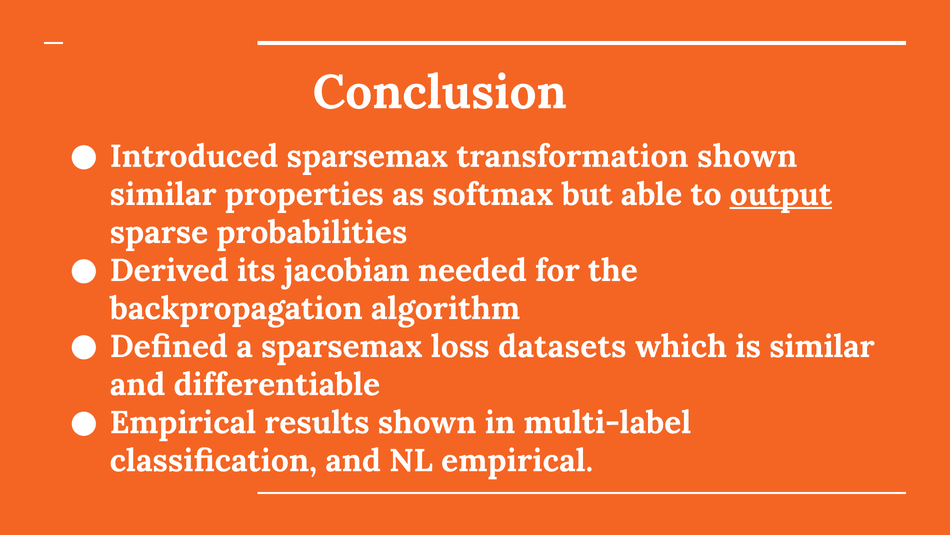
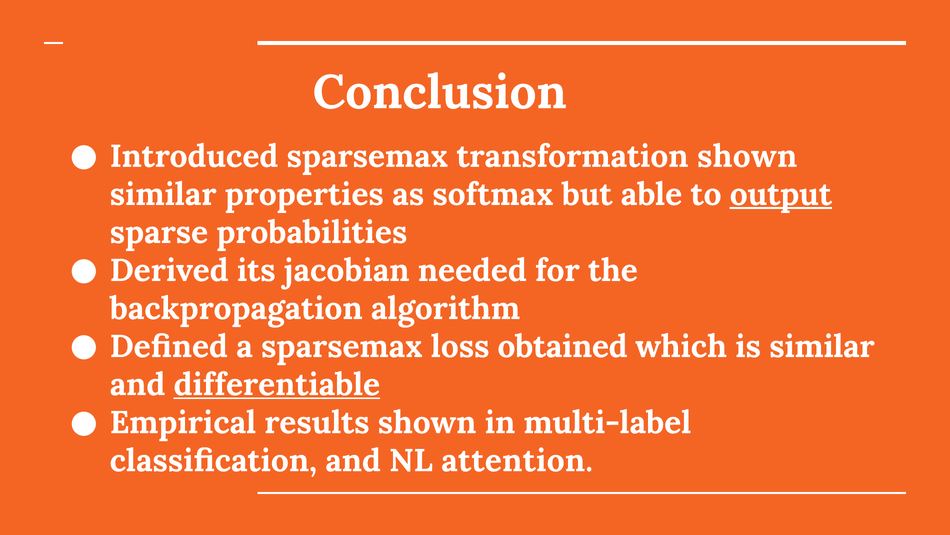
datasets: datasets -> obtained
differentiable underline: none -> present
NL empirical: empirical -> attention
